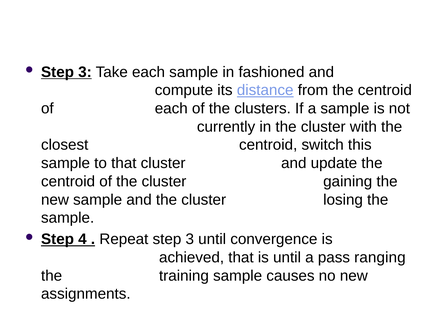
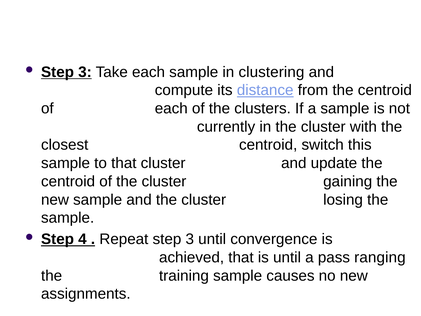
fashioned: fashioned -> clustering
